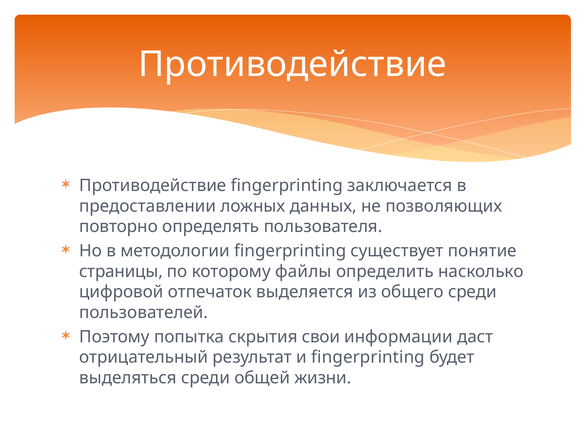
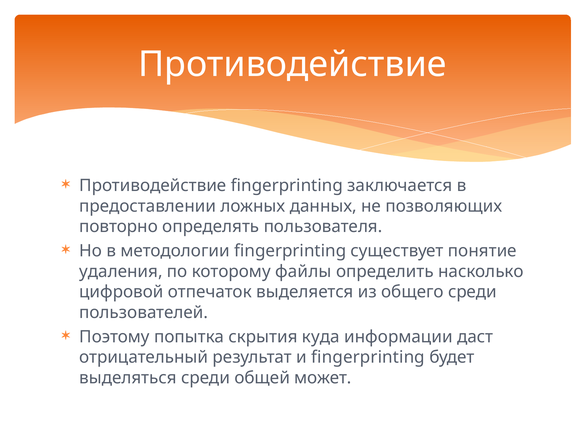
страницы: страницы -> удаления
свои: свои -> куда
жизни: жизни -> может
